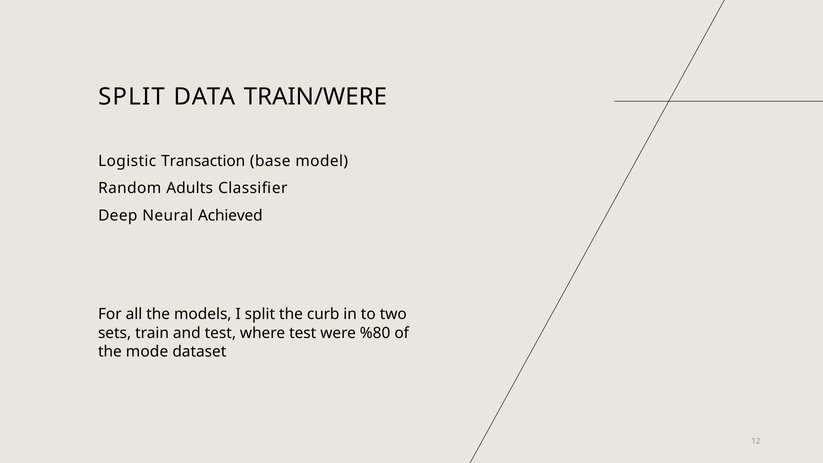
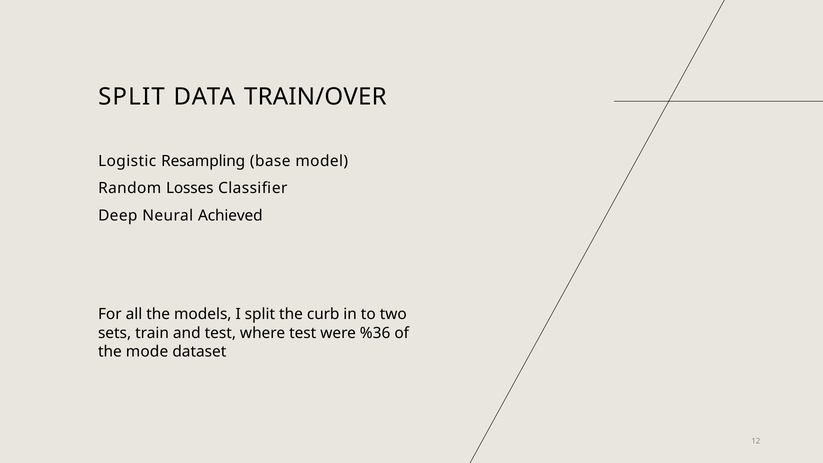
TRAIN/WERE: TRAIN/WERE -> TRAIN/OVER
Transaction: Transaction -> Resampling
Adults: Adults -> Losses
%80: %80 -> %36
